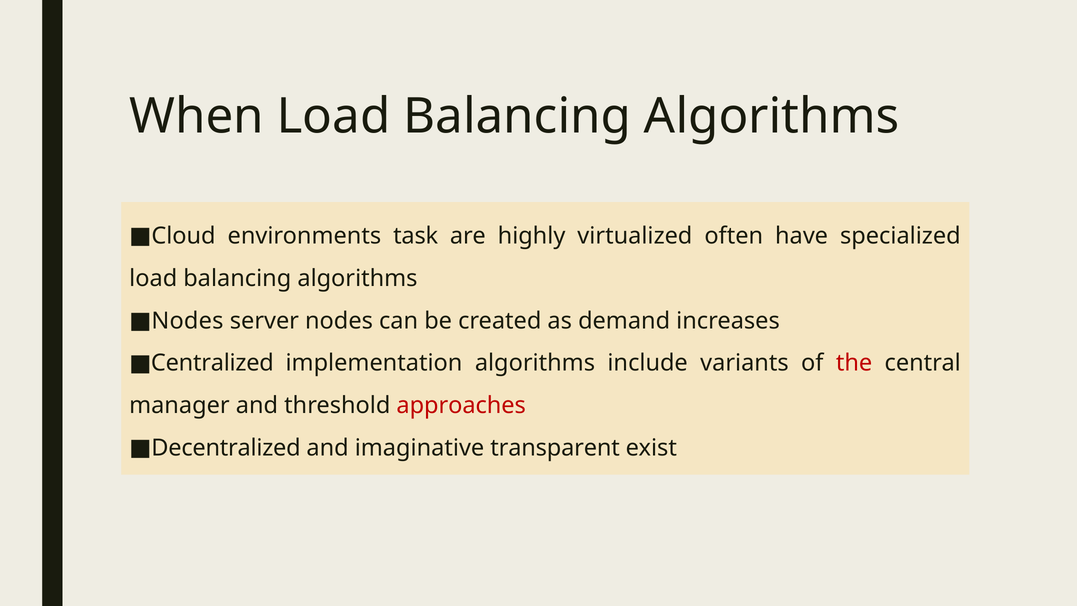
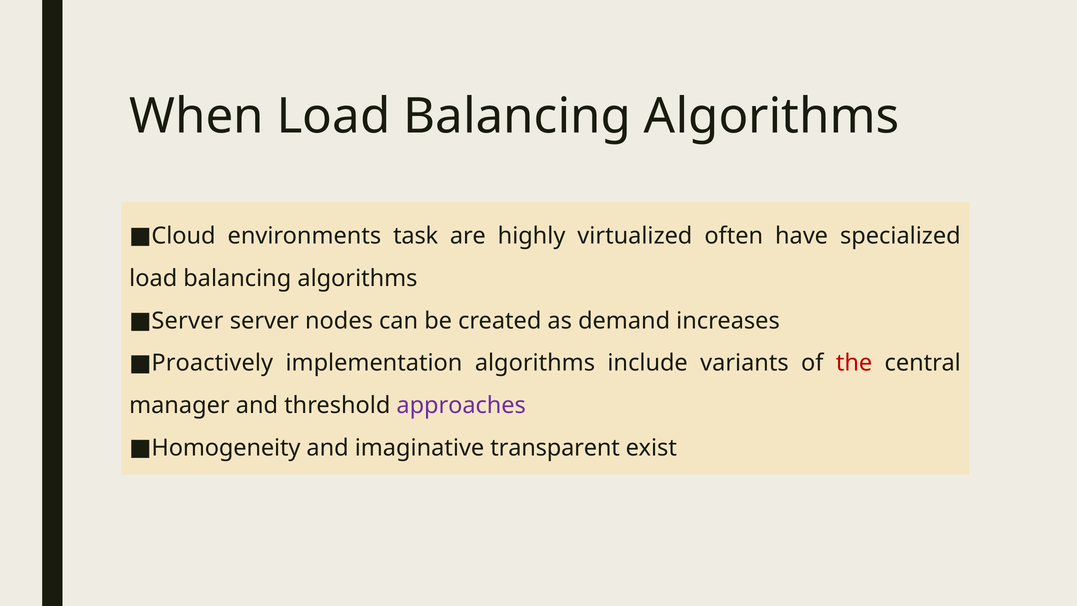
Nodes at (187, 321): Nodes -> Server
Centralized: Centralized -> Proactively
approaches colour: red -> purple
Decentralized: Decentralized -> Homogeneity
